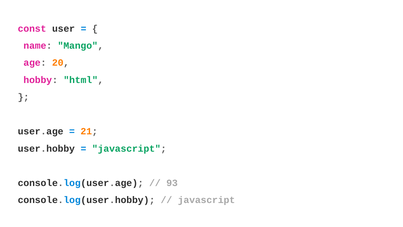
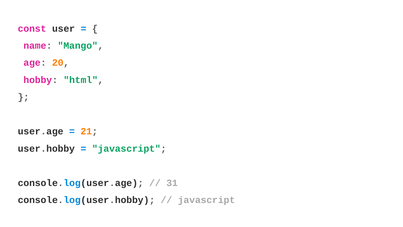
93: 93 -> 31
